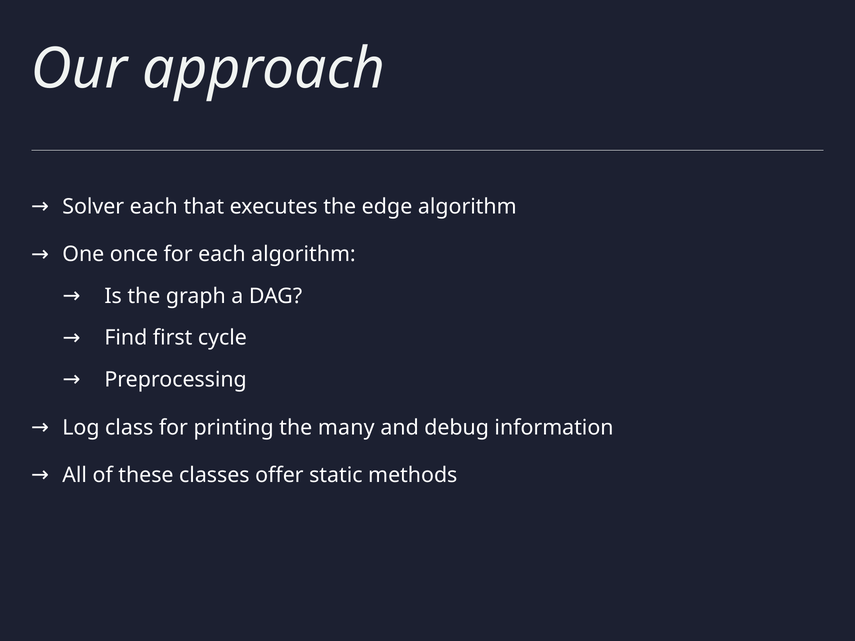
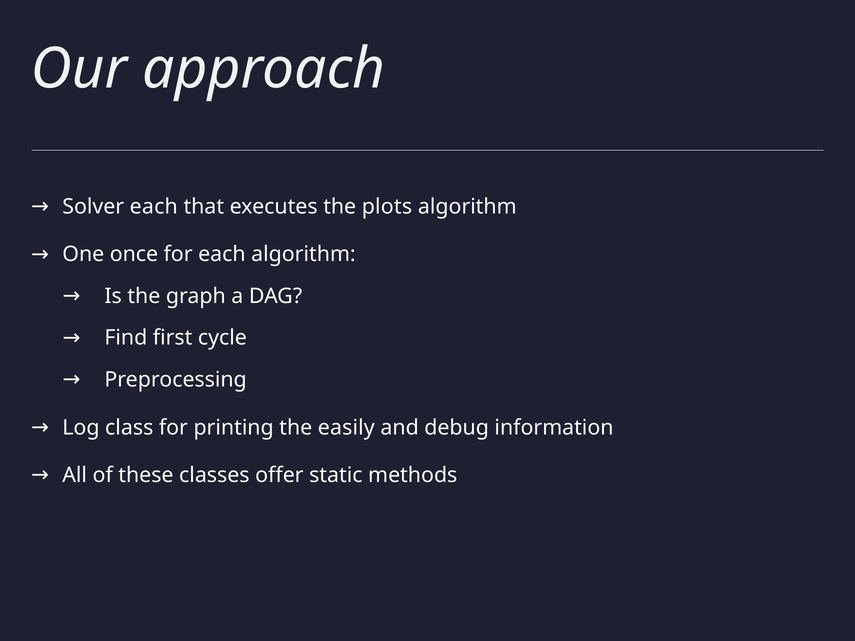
edge: edge -> plots
many: many -> easily
